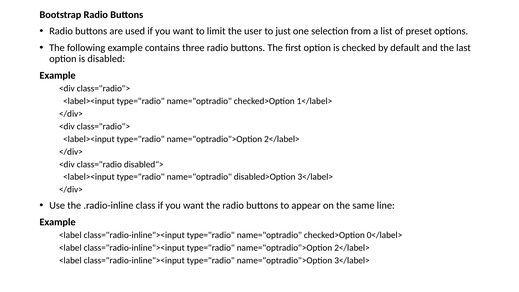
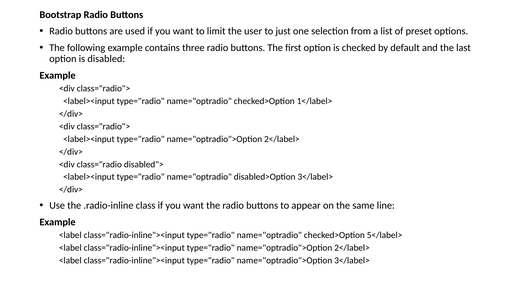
0</label>: 0</label> -> 5</label>
